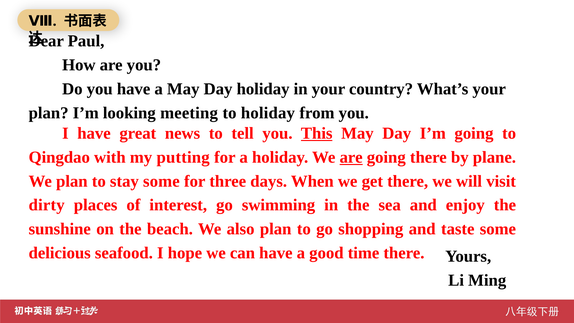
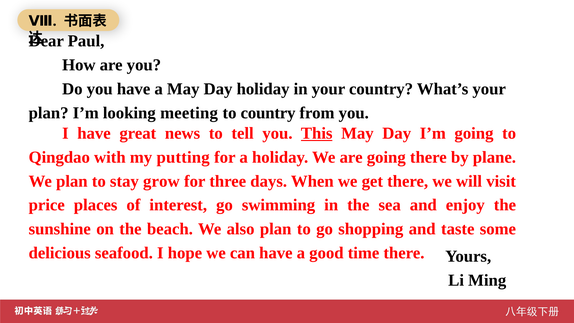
to holiday: holiday -> country
are at (351, 157) underline: present -> none
stay some: some -> grow
dirty: dirty -> price
